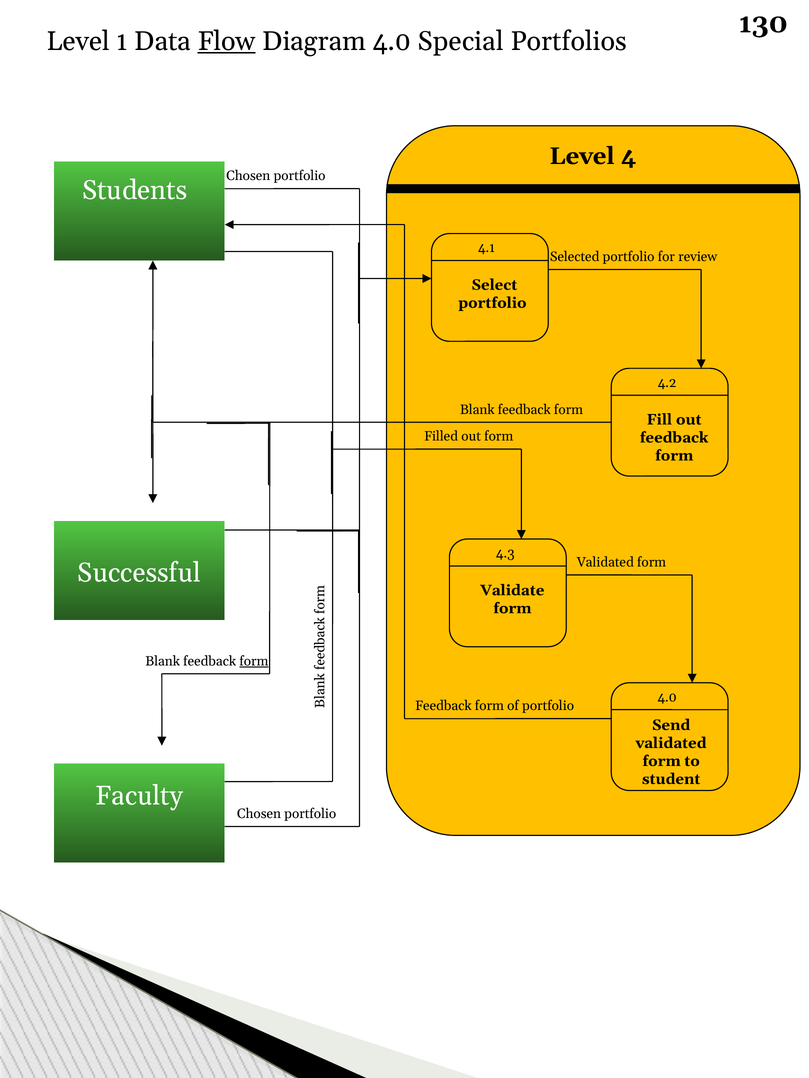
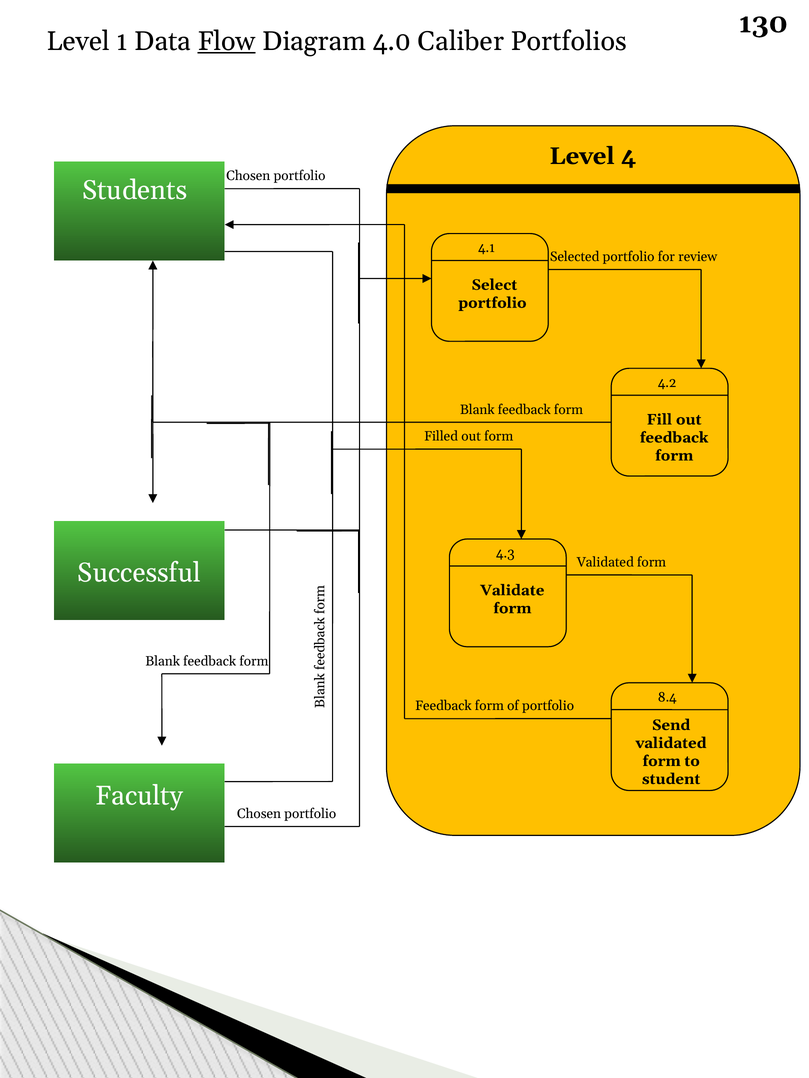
Special: Special -> Caliber
form at (254, 662) underline: present -> none
4.0 at (667, 697): 4.0 -> 8.4
